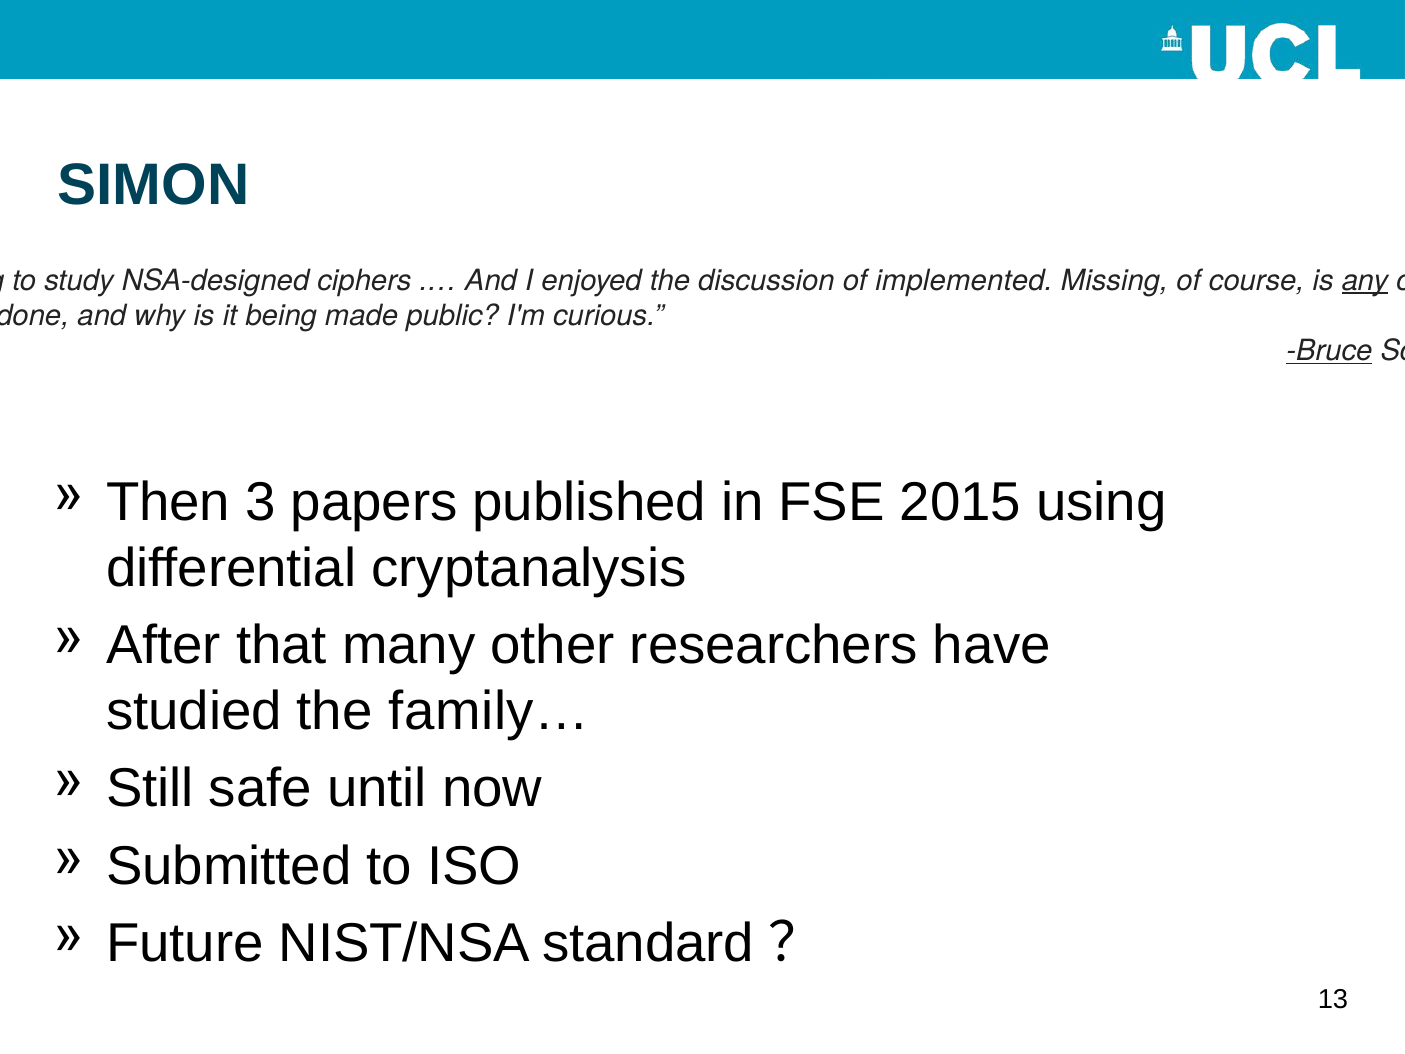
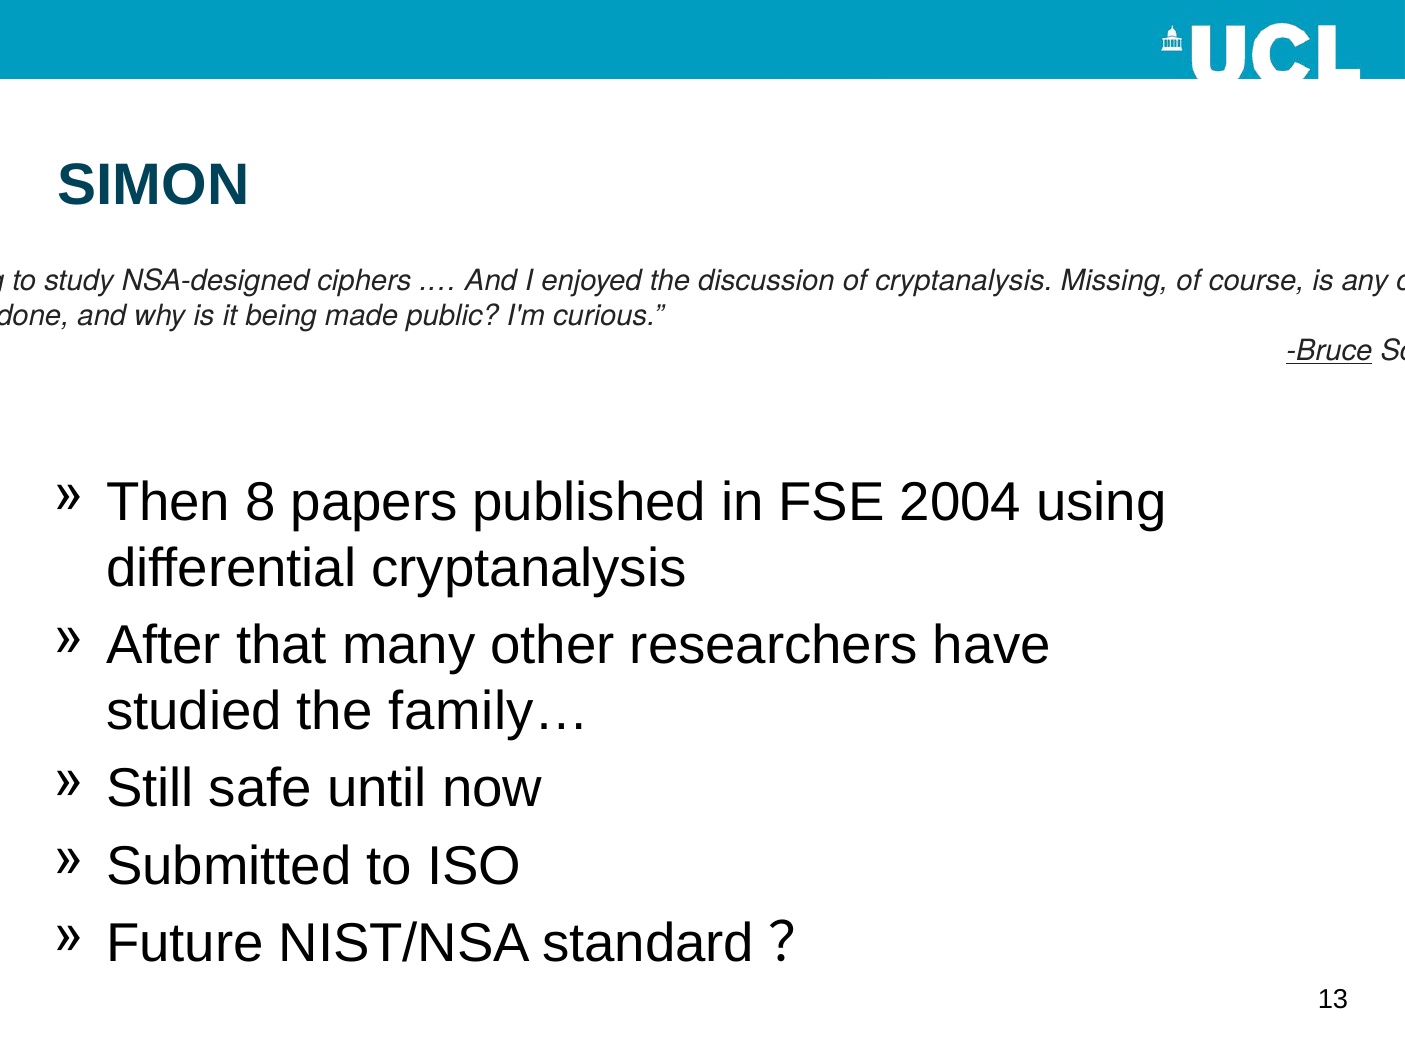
of implemented: implemented -> cryptanalysis
any underline: present -> none
3: 3 -> 8
2015: 2015 -> 2004
